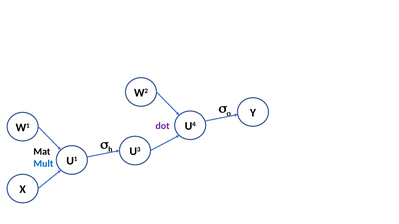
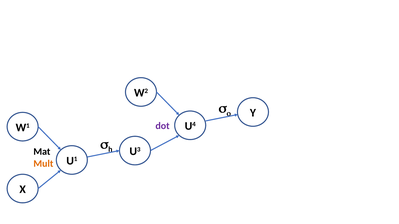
Mult colour: blue -> orange
